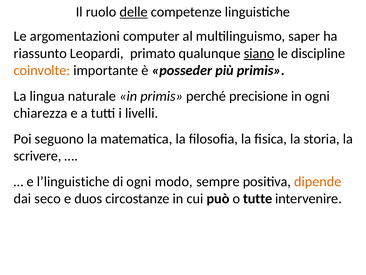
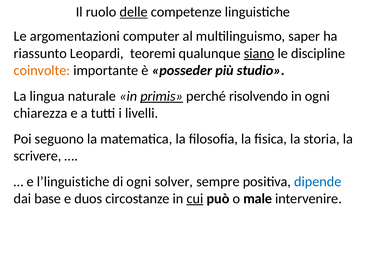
primato: primato -> teoremi
più primis: primis -> studio
primis at (162, 96) underline: none -> present
precisione: precisione -> risolvendo
modo: modo -> solver
dipende colour: orange -> blue
seco: seco -> base
cui underline: none -> present
tutte: tutte -> male
